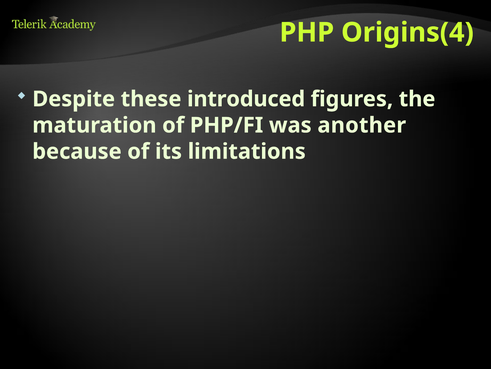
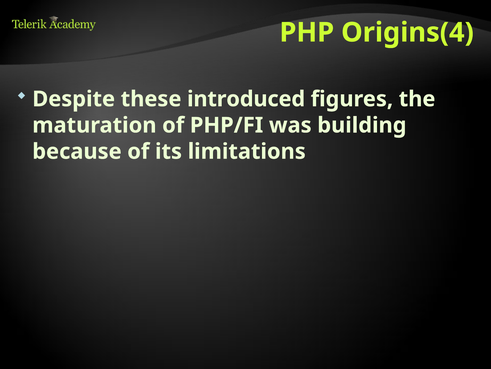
another: another -> building
